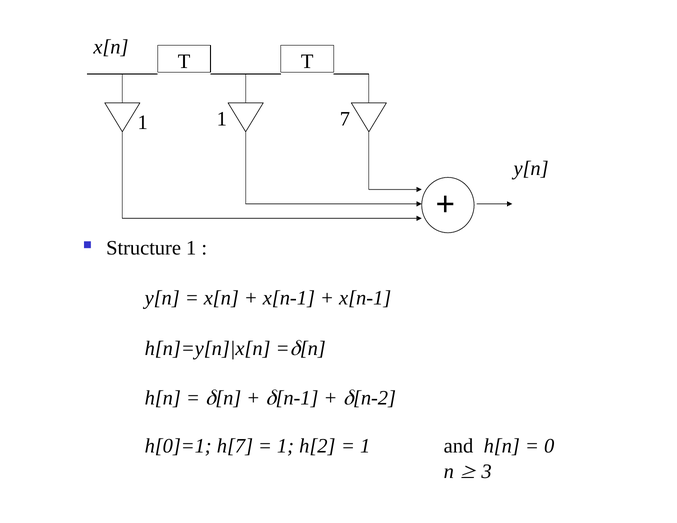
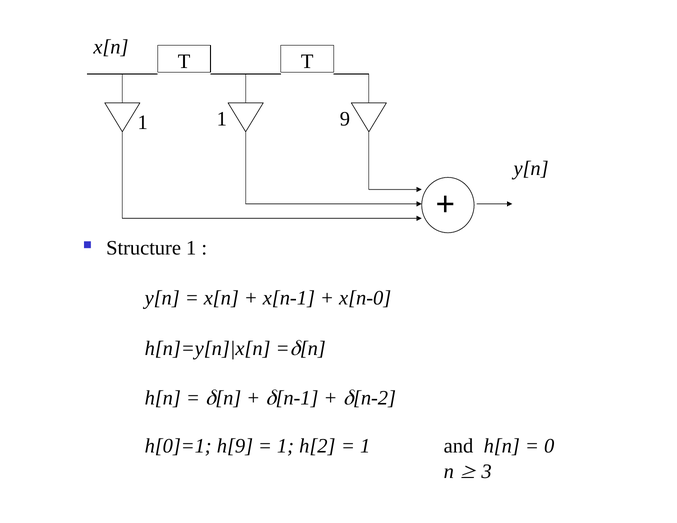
7: 7 -> 9
x[n-1 at (365, 298): x[n-1 -> x[n-0
h[7: h[7 -> h[9
